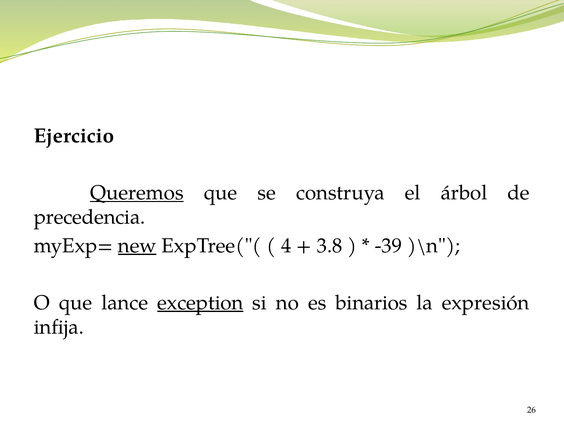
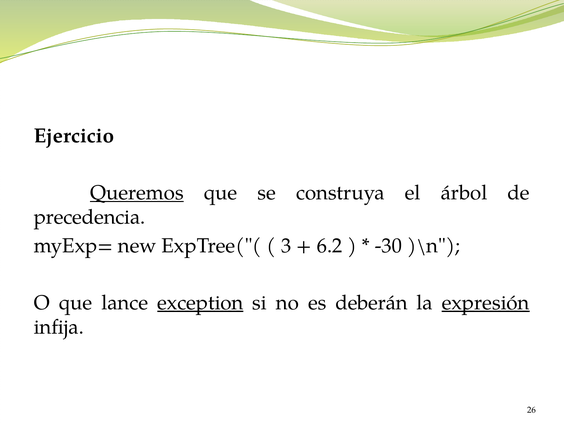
new underline: present -> none
4: 4 -> 3
3.8: 3.8 -> 6.2
-39: -39 -> -30
binarios: binarios -> deberán
expresión underline: none -> present
